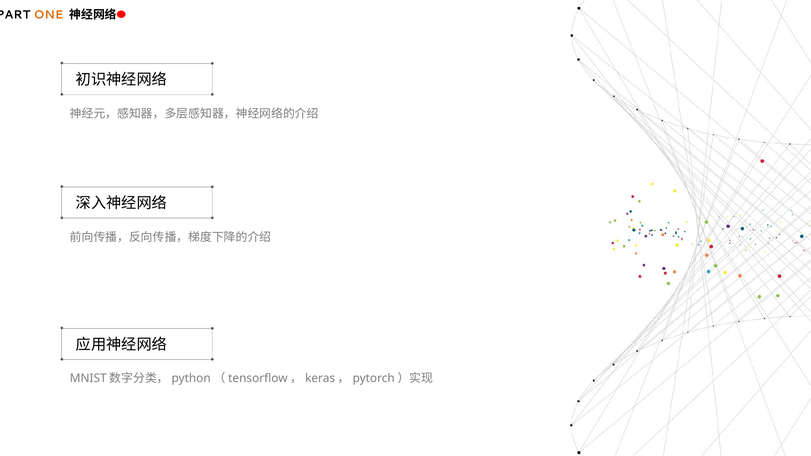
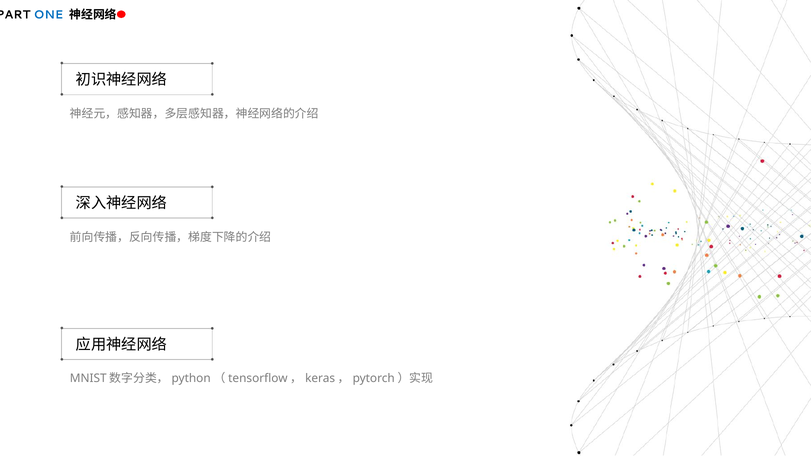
ONE colour: orange -> blue
